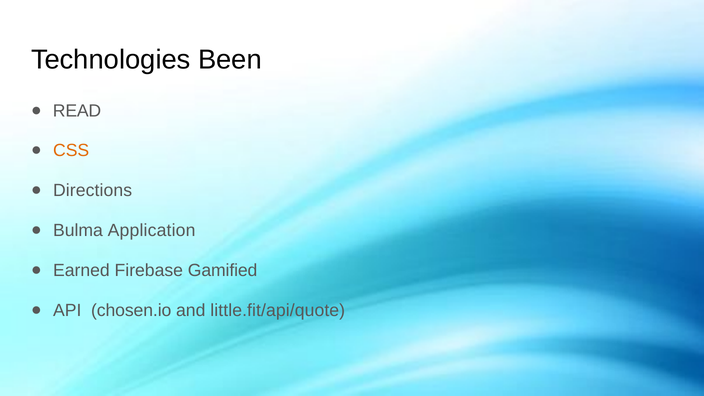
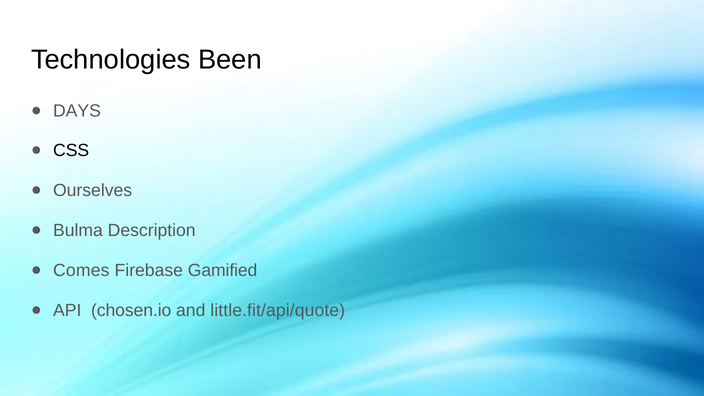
READ: READ -> DAYS
CSS colour: orange -> black
Directions: Directions -> Ourselves
Application: Application -> Description
Earned: Earned -> Comes
